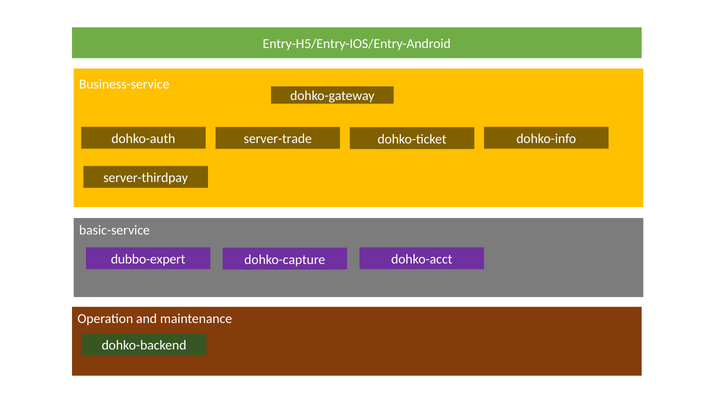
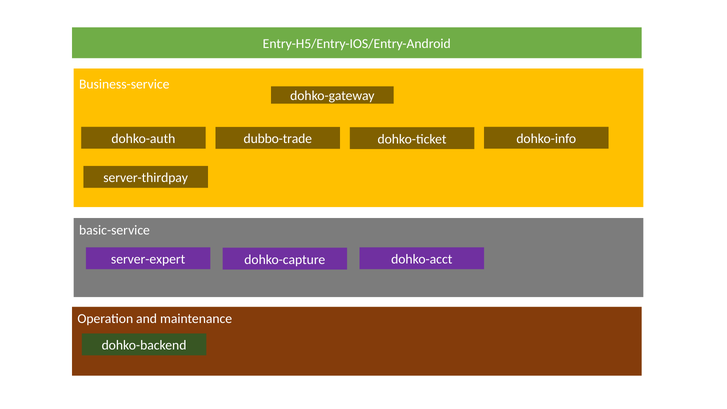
server-trade: server-trade -> dubbo-trade
dubbo-expert: dubbo-expert -> server-expert
